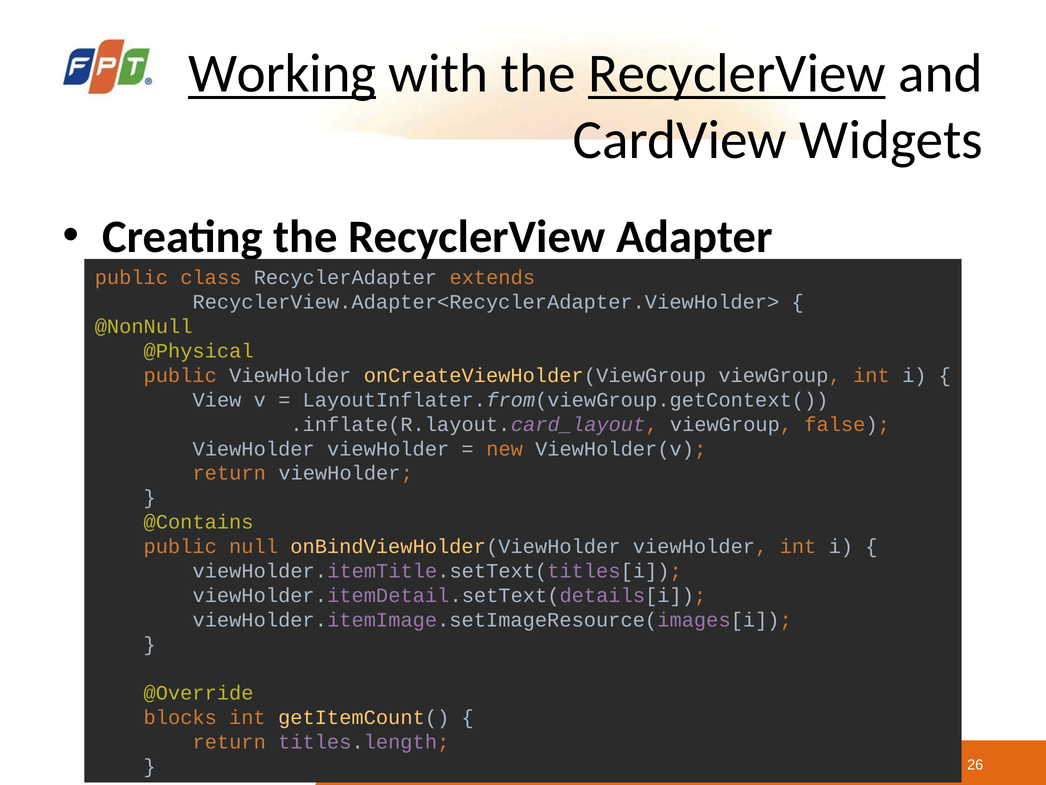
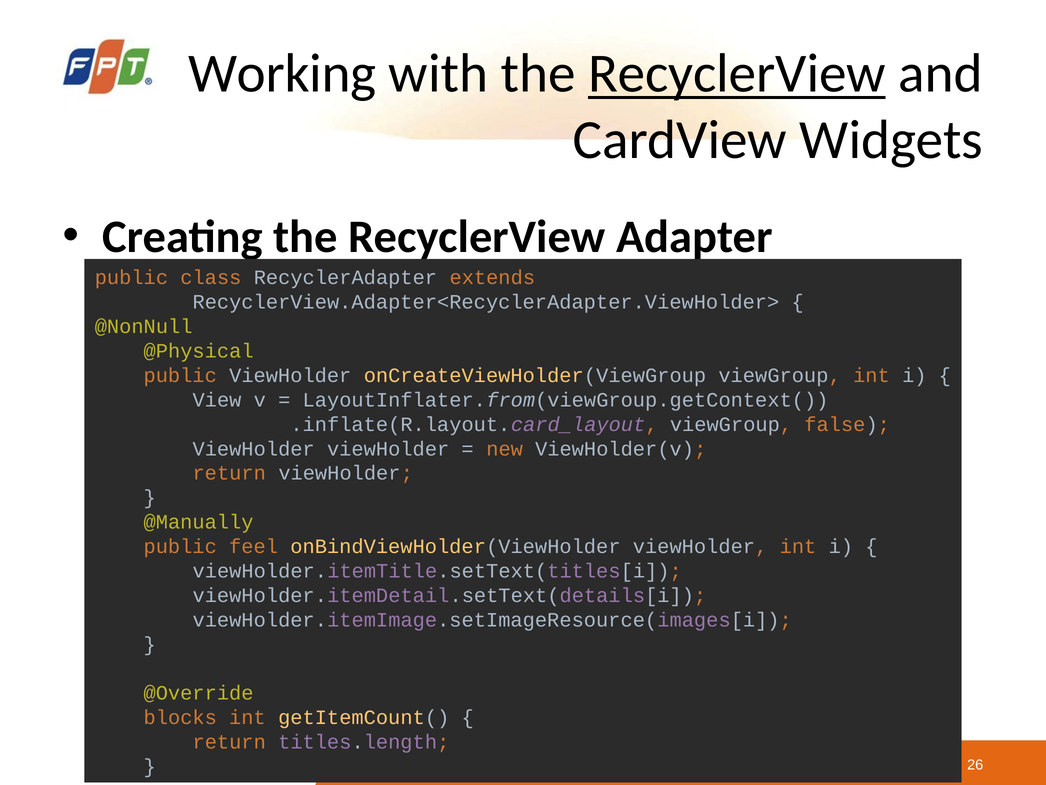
Working underline: present -> none
@Contains: @Contains -> @Manually
null: null -> feel
